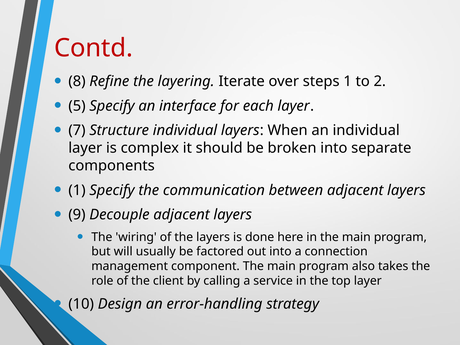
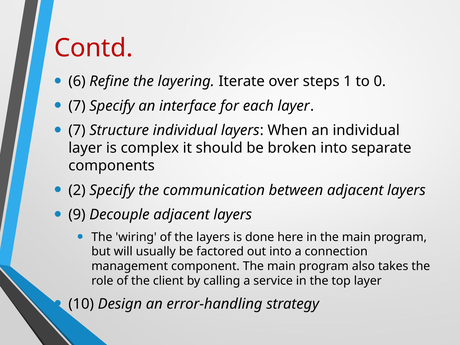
8: 8 -> 6
2: 2 -> 0
5 at (77, 106): 5 -> 7
1 at (77, 190): 1 -> 2
